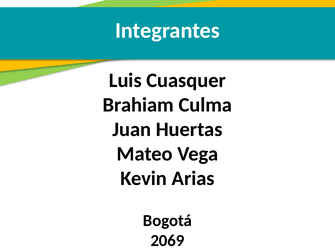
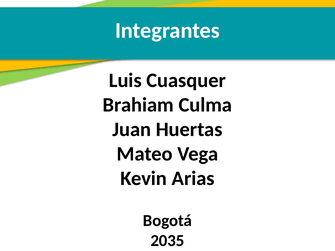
2069: 2069 -> 2035
